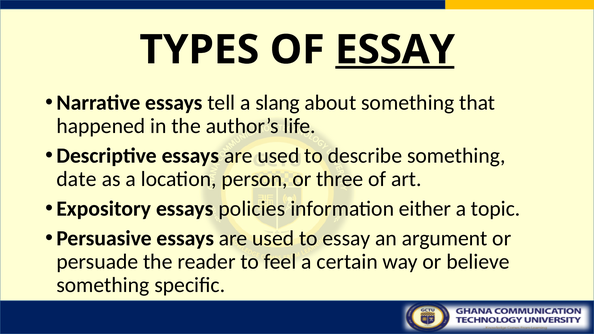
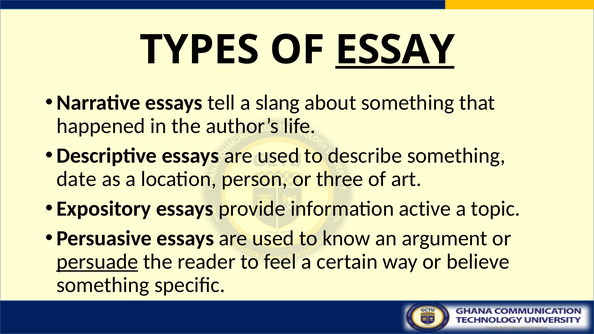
policies: policies -> provide
either: either -> active
to essay: essay -> know
persuade underline: none -> present
